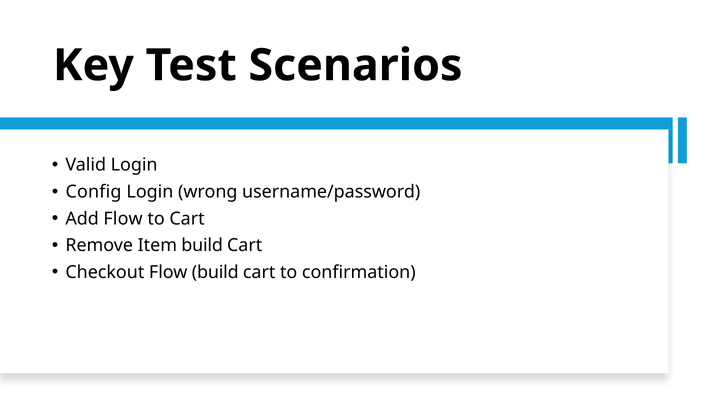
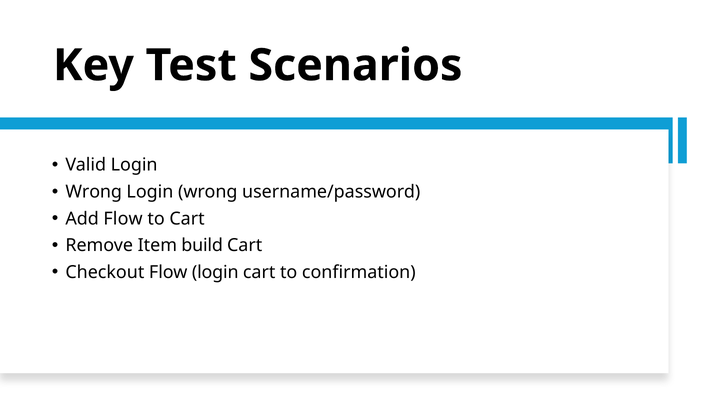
Config at (94, 192): Config -> Wrong
Flow build: build -> login
